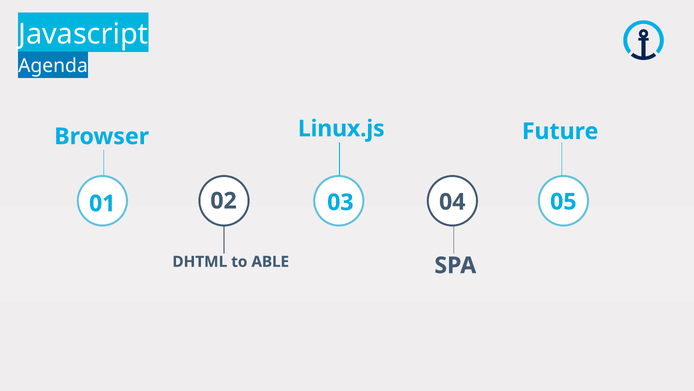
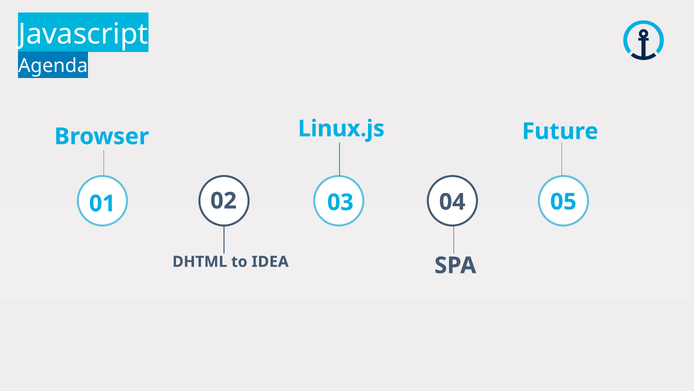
ABLE: ABLE -> IDEA
